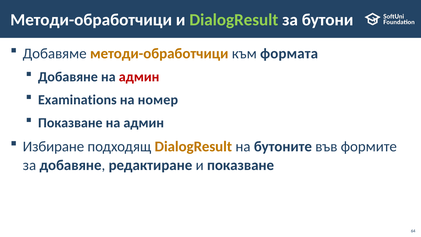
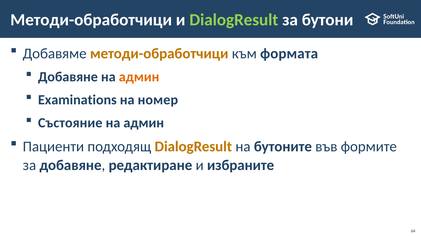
админ at (139, 77) colour: red -> orange
Показване at (70, 123): Показване -> Състояние
Избиране: Избиране -> Пациенти
и показване: показване -> избраните
